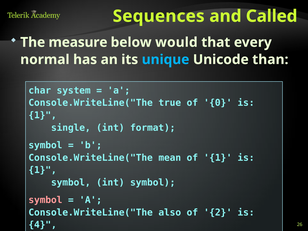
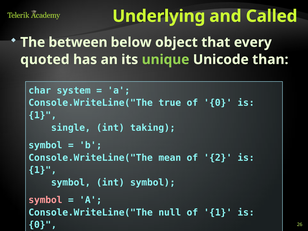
Sequences: Sequences -> Underlying
measure: measure -> between
would: would -> object
normal: normal -> quoted
unique colour: light blue -> light green
format: format -> taking
of 1: 1 -> 2
also: also -> null
of 2: 2 -> 1
4 at (43, 225): 4 -> 0
